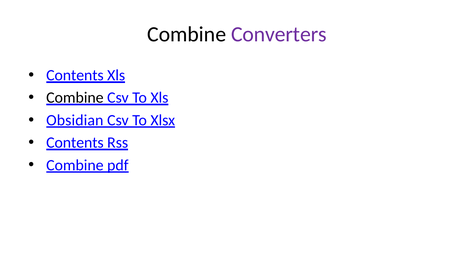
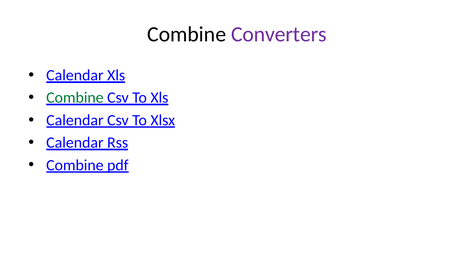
Contents at (75, 75): Contents -> Calendar
Combine at (75, 98) colour: black -> green
Obsidian at (75, 120): Obsidian -> Calendar
Contents at (75, 142): Contents -> Calendar
